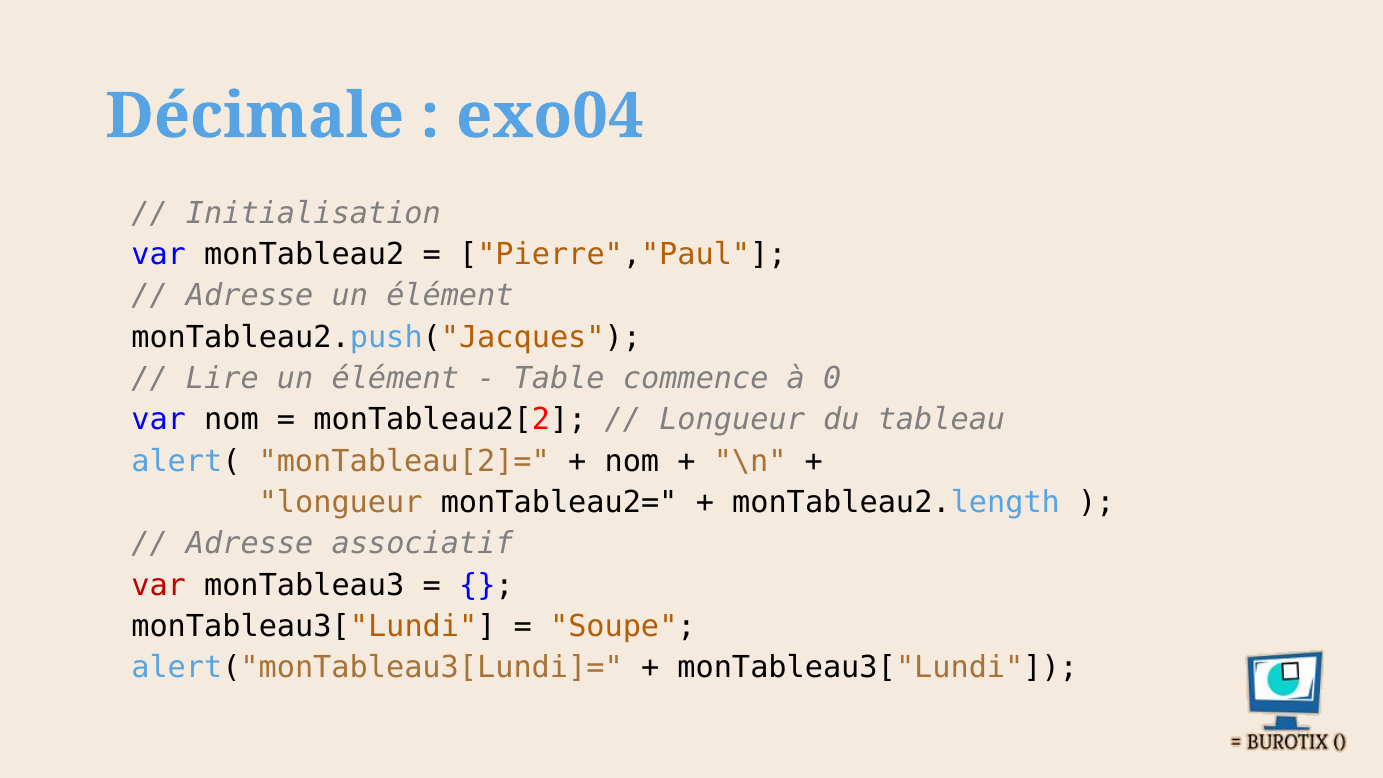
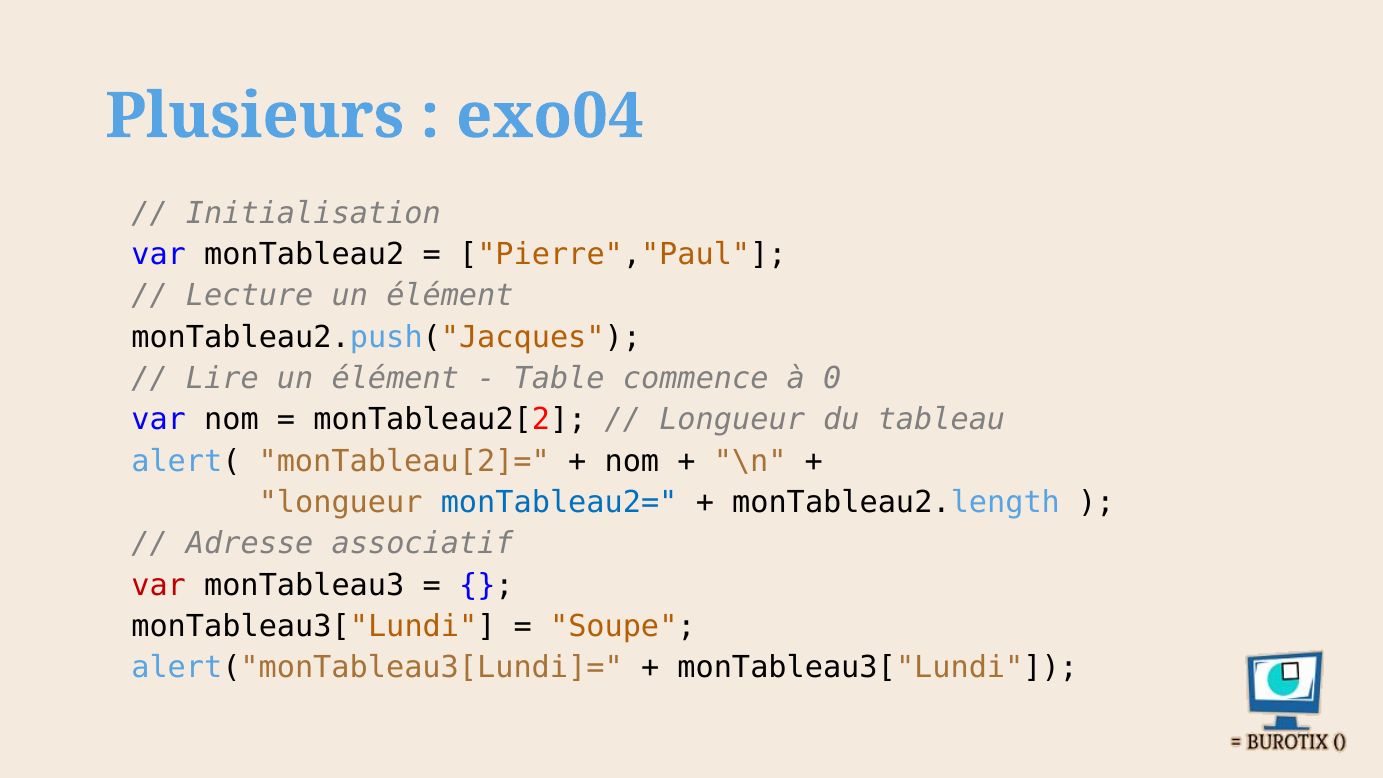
Décimale: Décimale -> Plusieurs
Adresse at (250, 296): Adresse -> Lecture
monTableau2= colour: black -> blue
